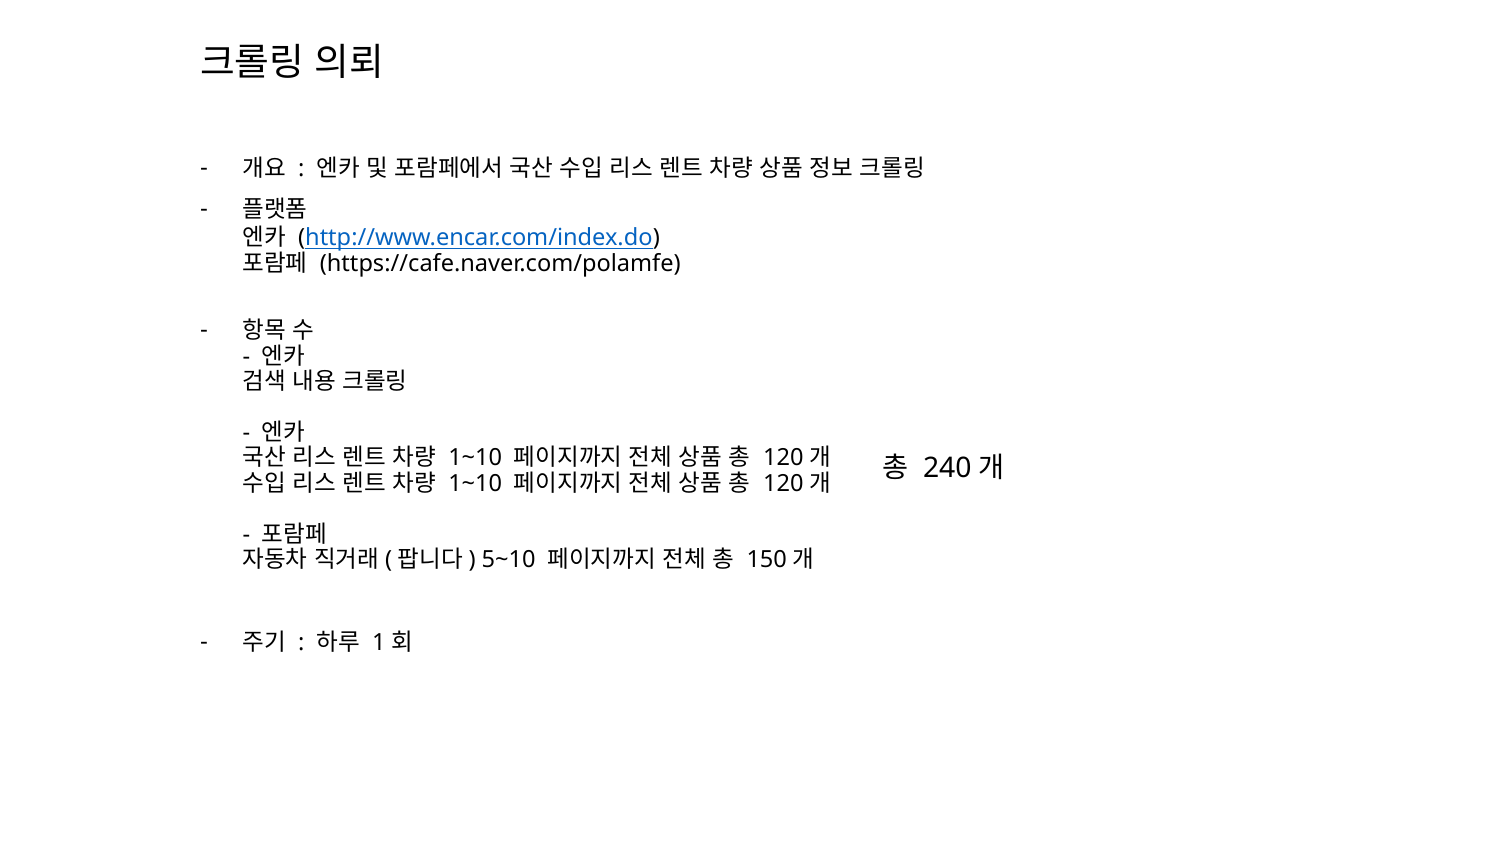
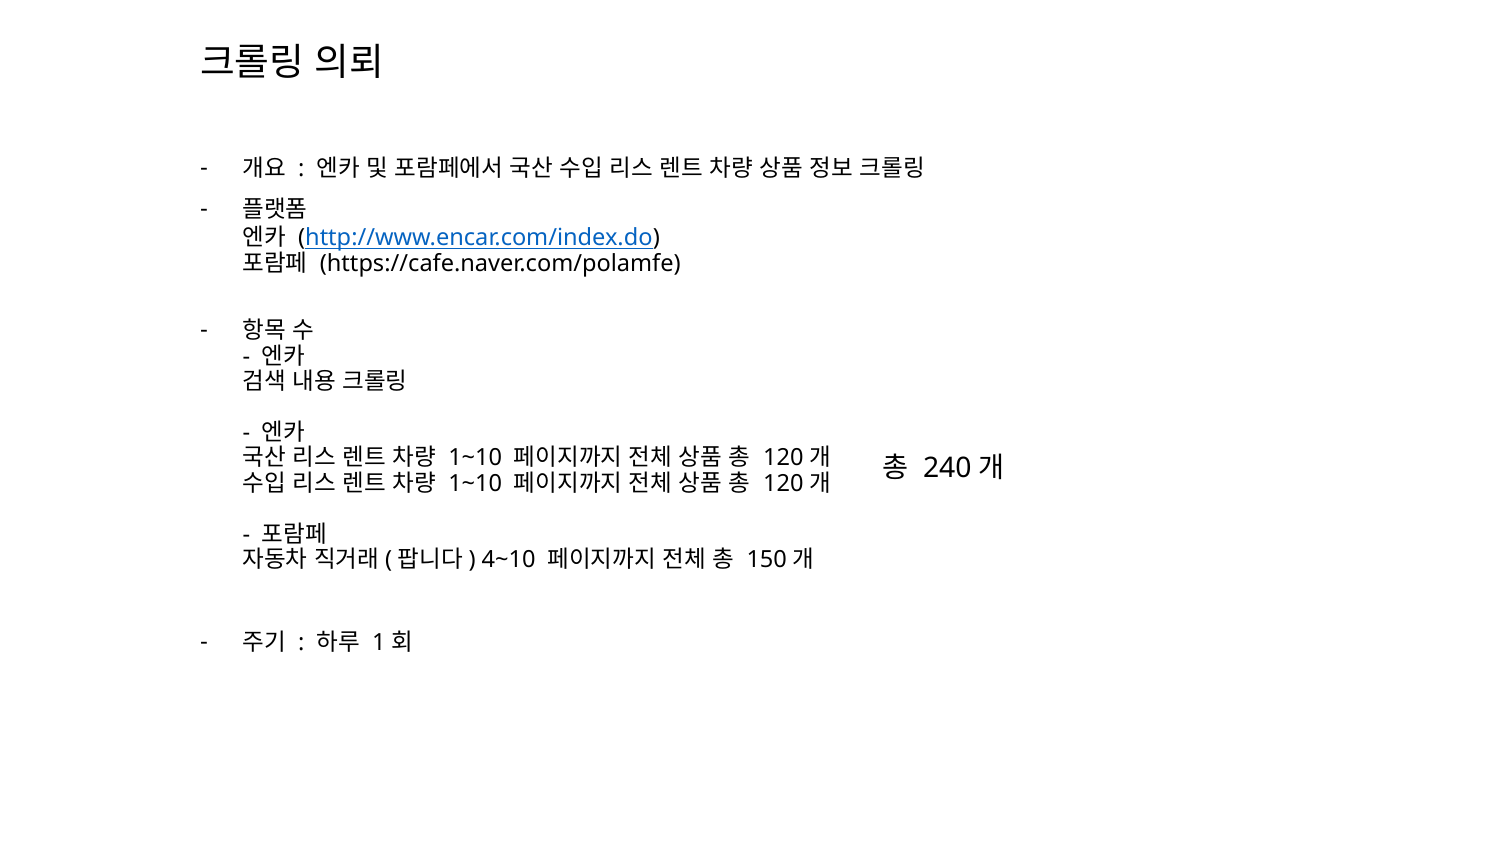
5~10: 5~10 -> 4~10
